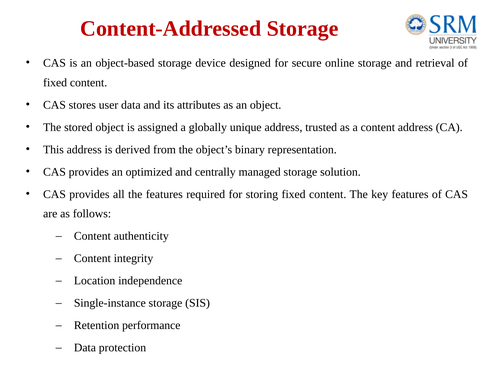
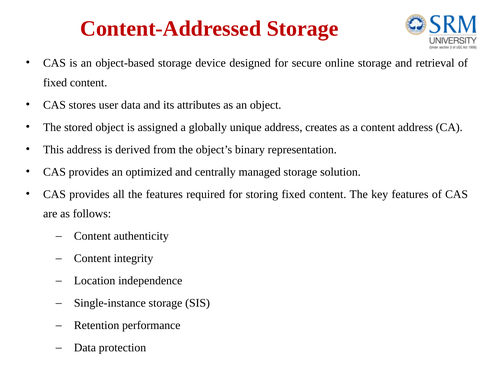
trusted: trusted -> creates
